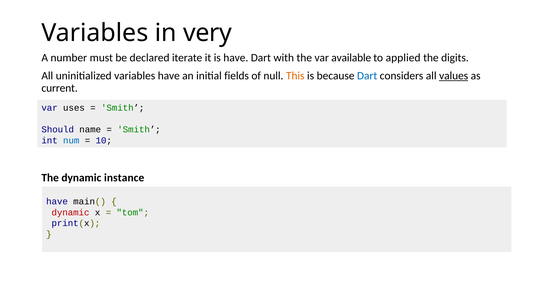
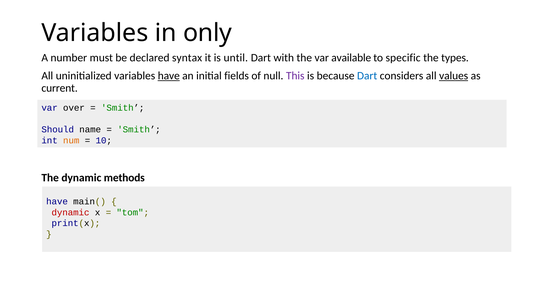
very: very -> only
iterate: iterate -> syntax
is have: have -> until
applied: applied -> specific
digits: digits -> types
have at (169, 76) underline: none -> present
This colour: orange -> purple
uses: uses -> over
num colour: blue -> orange
instance: instance -> methods
